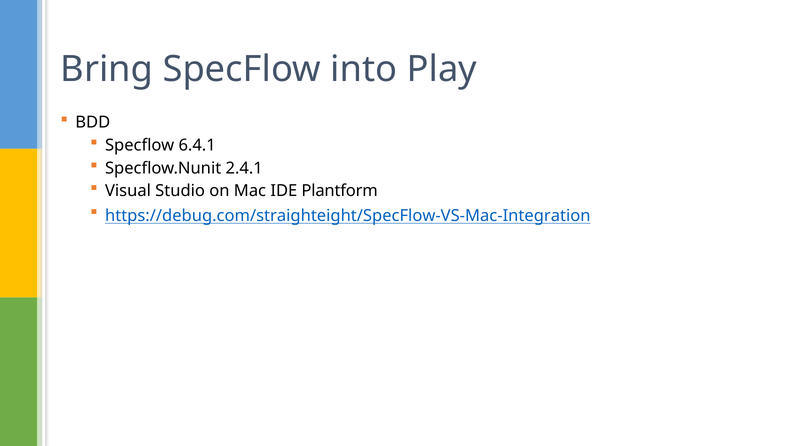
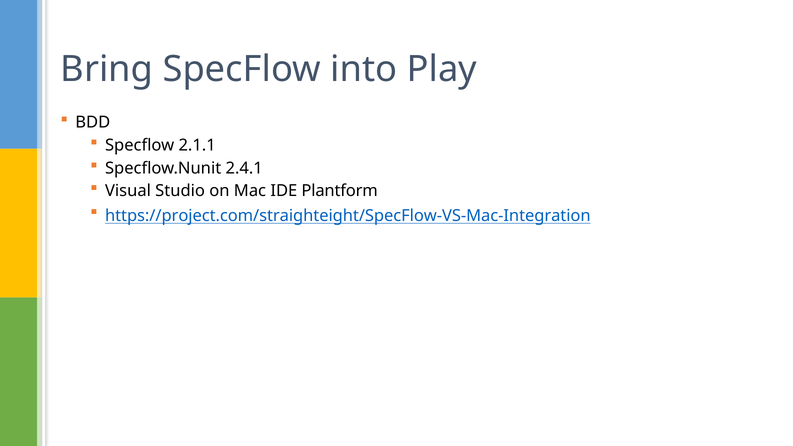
6.4.1: 6.4.1 -> 2.1.1
https://debug.com/straighteight/SpecFlow-VS-Mac-Integration: https://debug.com/straighteight/SpecFlow-VS-Mac-Integration -> https://project.com/straighteight/SpecFlow-VS-Mac-Integration
